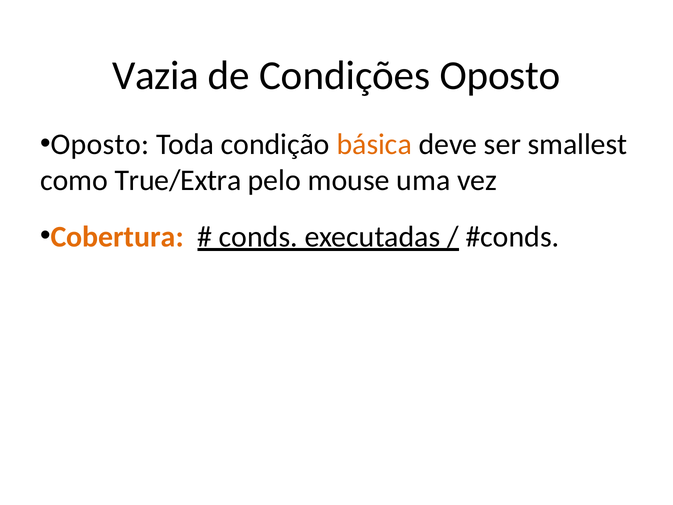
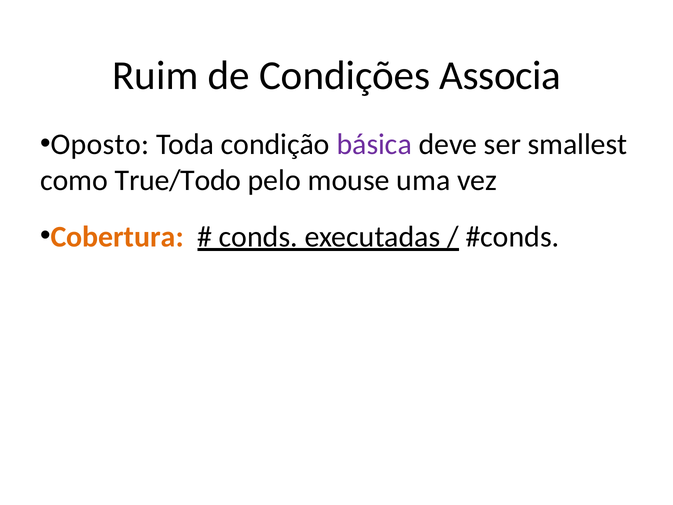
Vazia: Vazia -> Ruim
Condições Oposto: Oposto -> Associa
básica colour: orange -> purple
True/Extra: True/Extra -> True/Todo
